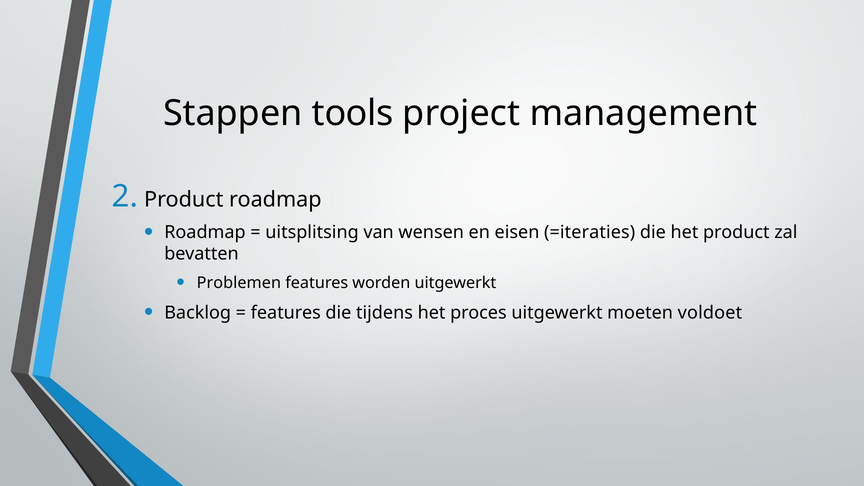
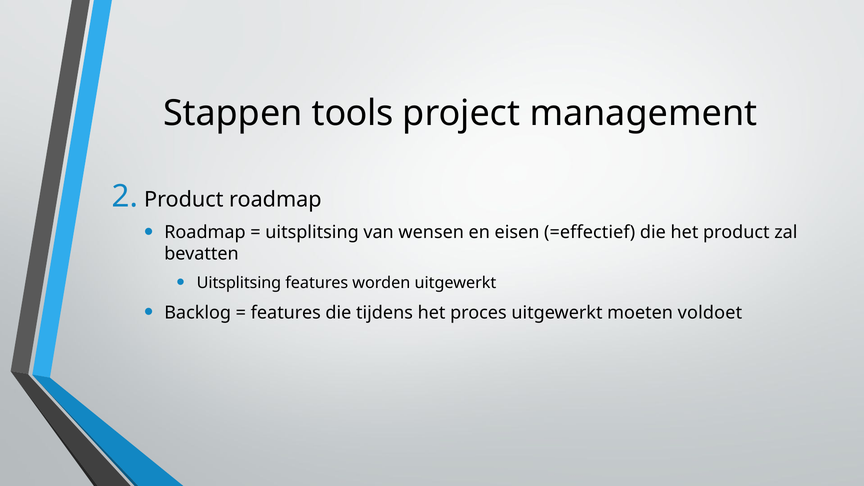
=iteraties: =iteraties -> =effectief
Problemen at (239, 283): Problemen -> Uitsplitsing
